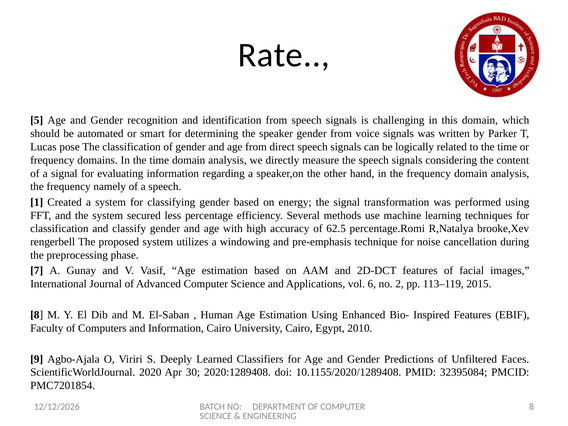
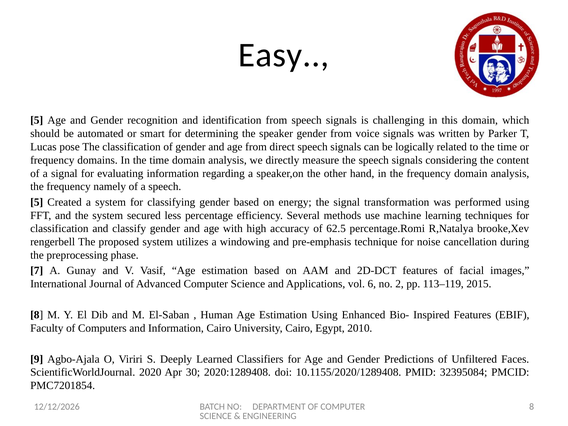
Rate: Rate -> Easy
1 at (37, 202): 1 -> 5
